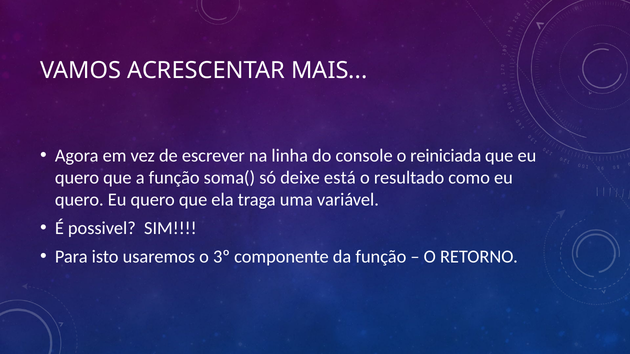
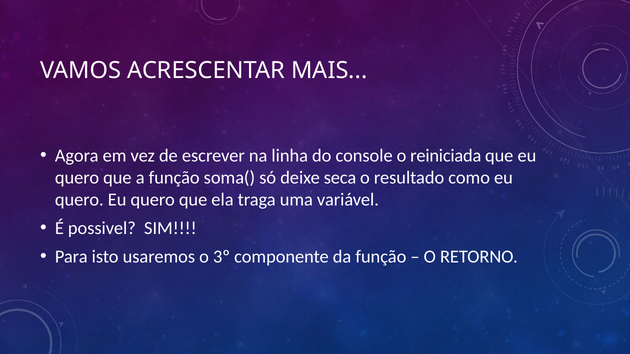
está: está -> seca
